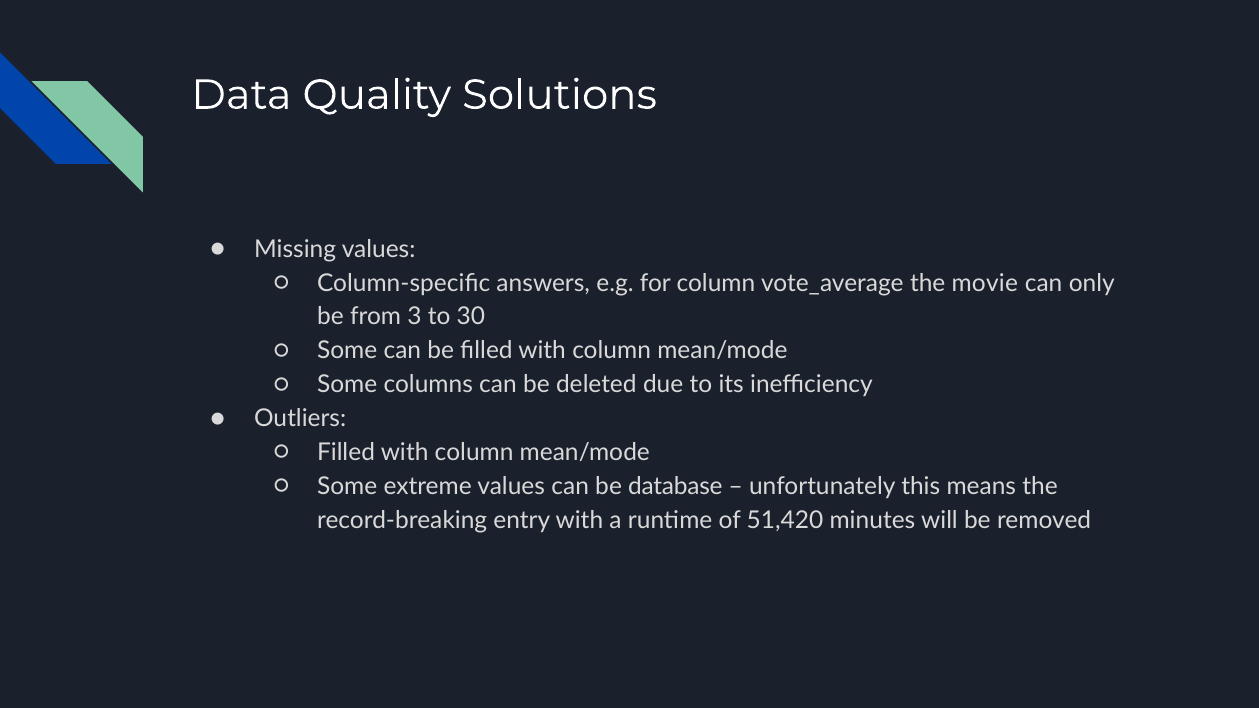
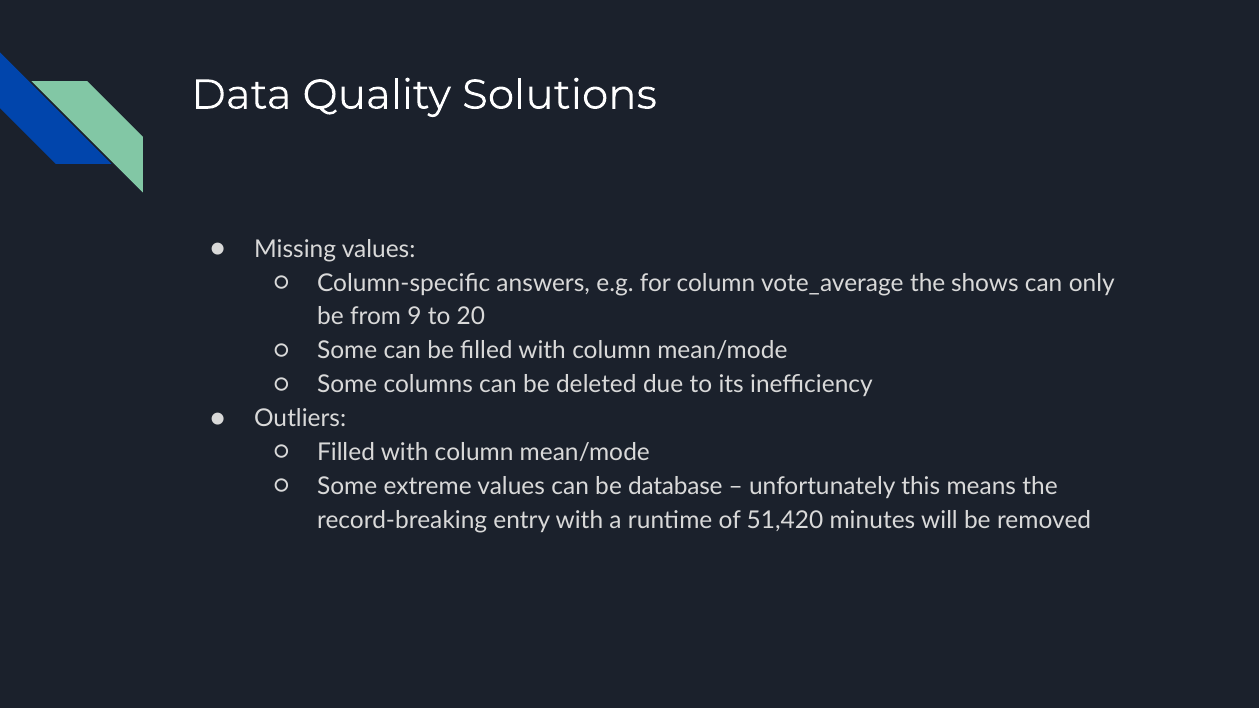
movie: movie -> shows
3: 3 -> 9
30: 30 -> 20
